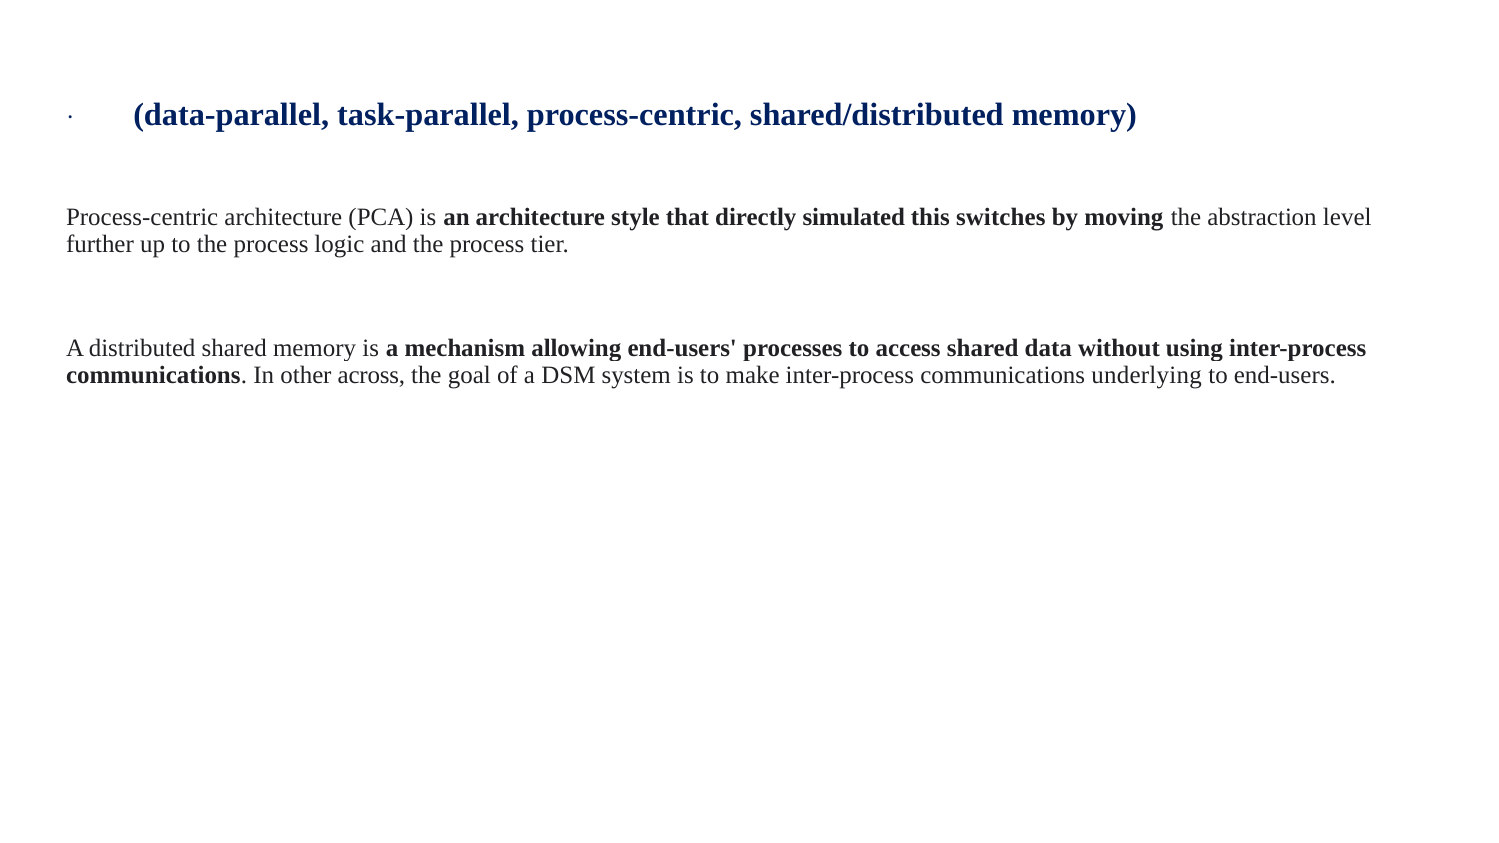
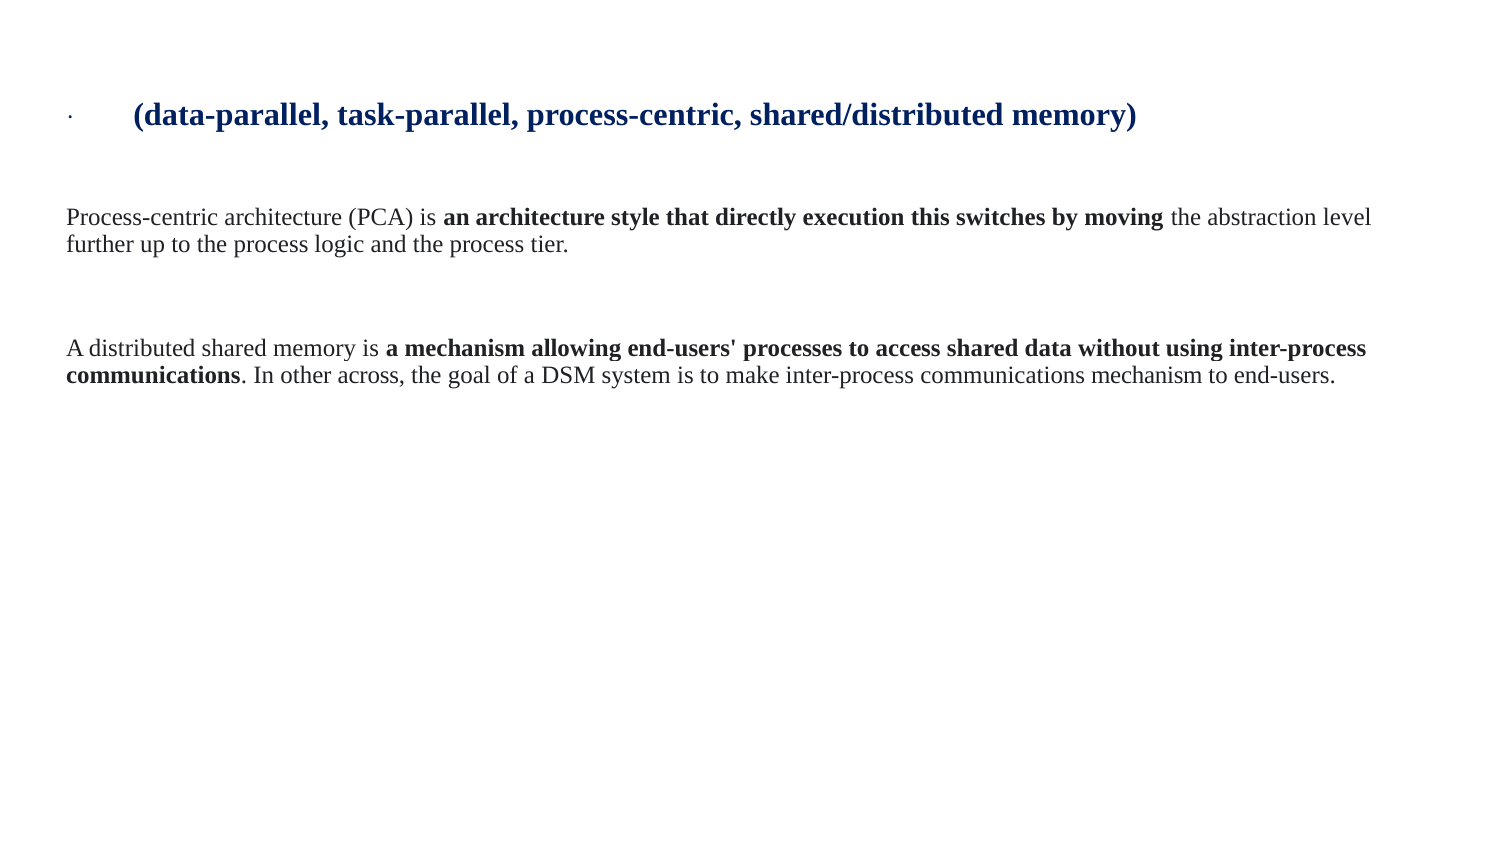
simulated: simulated -> execution
communications underlying: underlying -> mechanism
